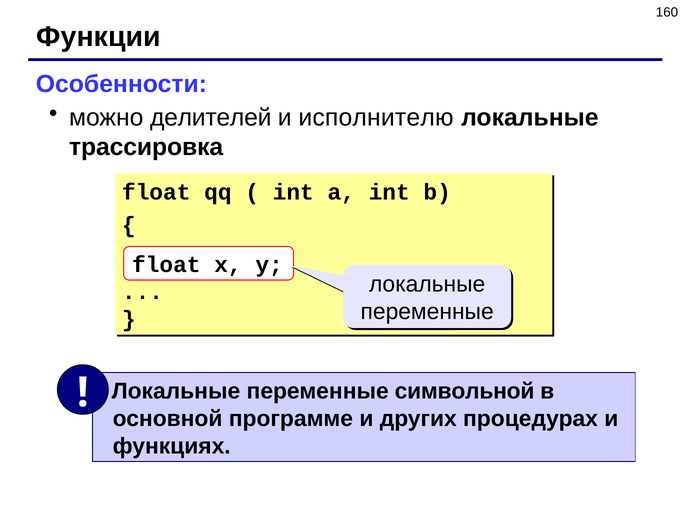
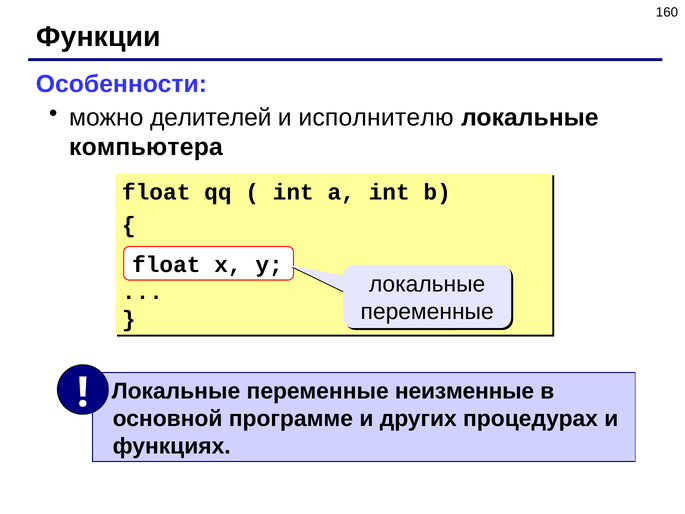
трассировка: трассировка -> компьютера
символьной: символьной -> неизменные
